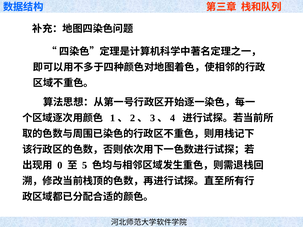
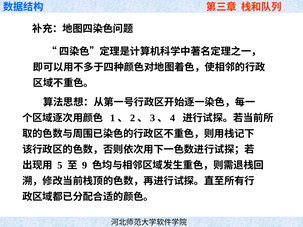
0: 0 -> 5
5: 5 -> 9
